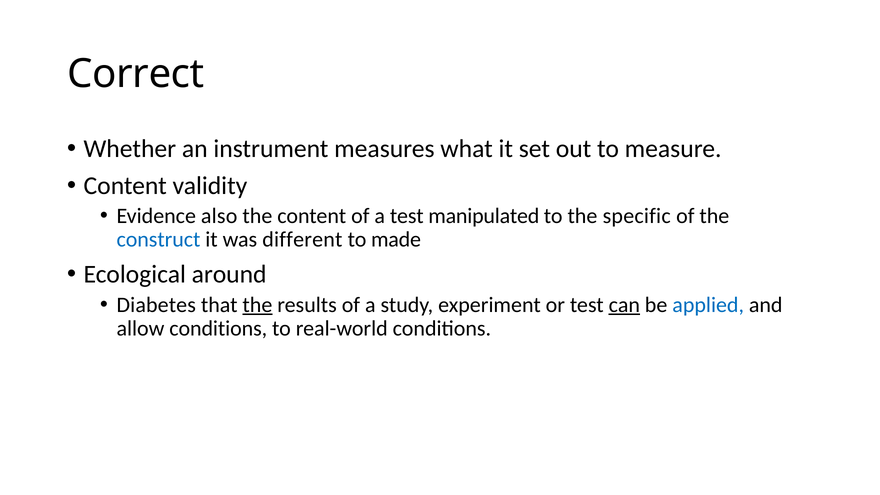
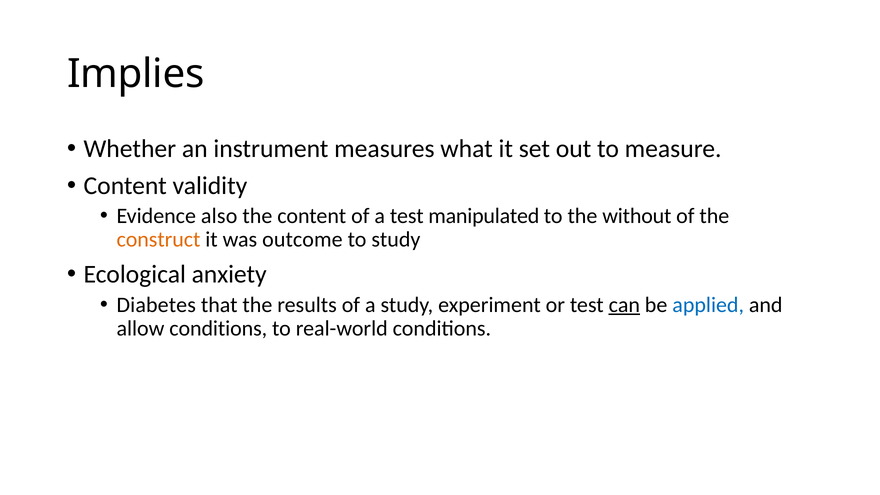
Correct: Correct -> Implies
specific: specific -> without
construct colour: blue -> orange
different: different -> outcome
to made: made -> study
around: around -> anxiety
the at (257, 305) underline: present -> none
